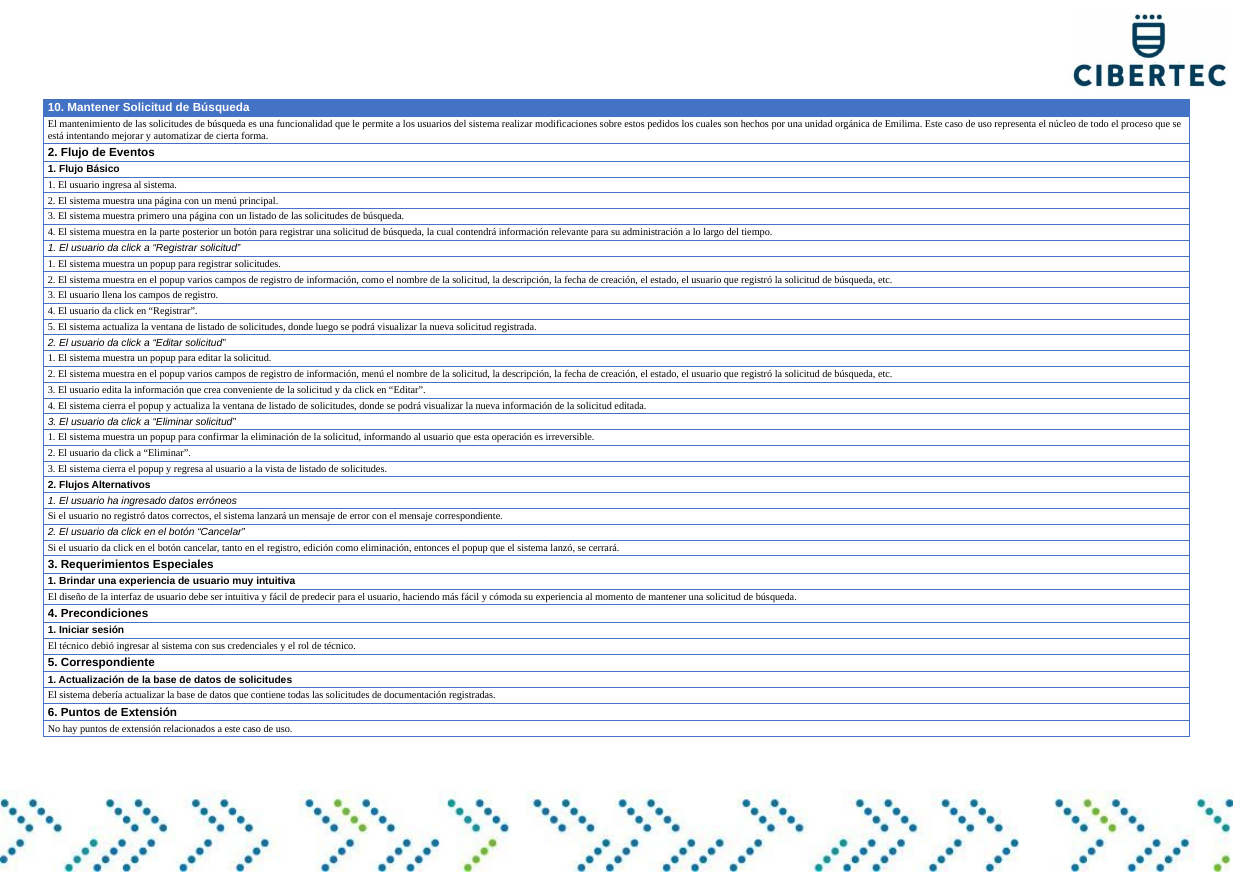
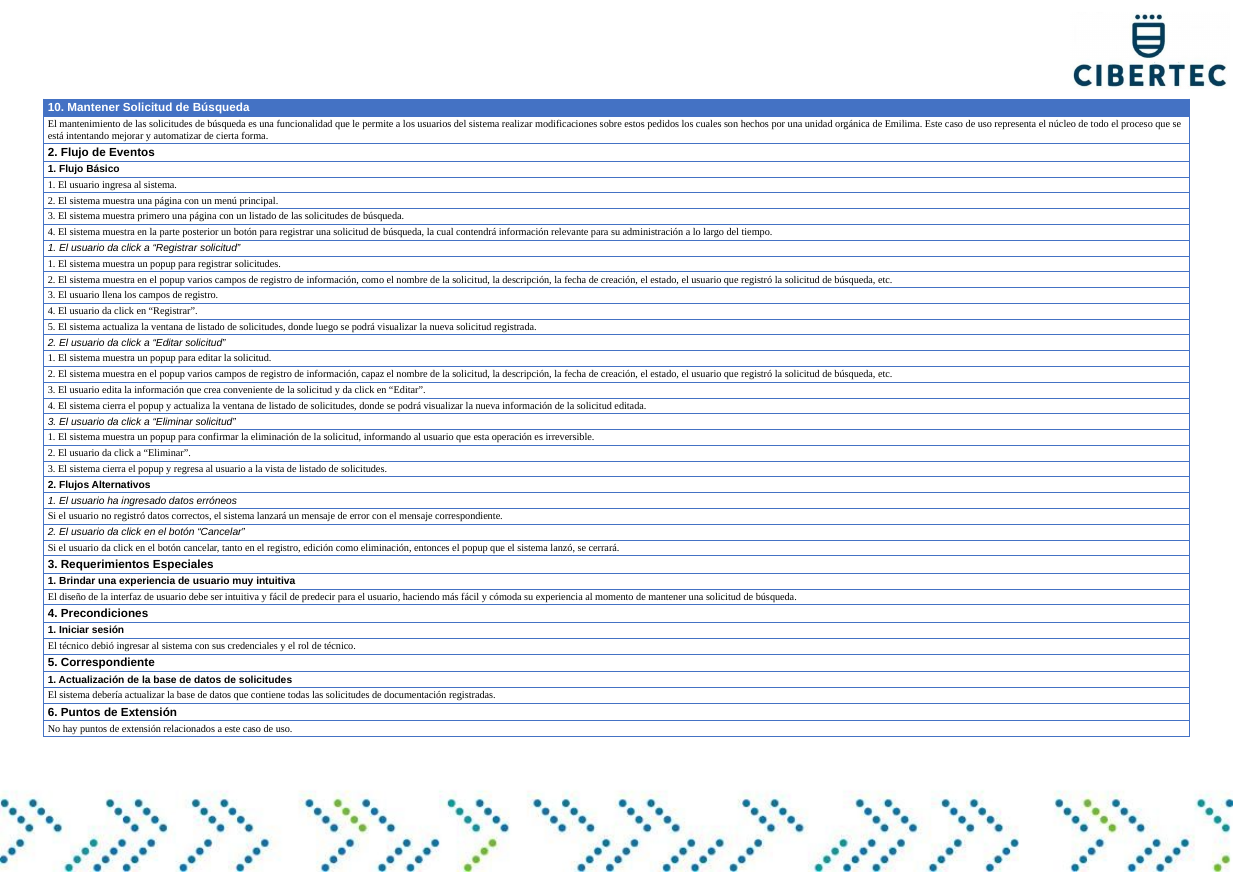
información menú: menú -> capaz
